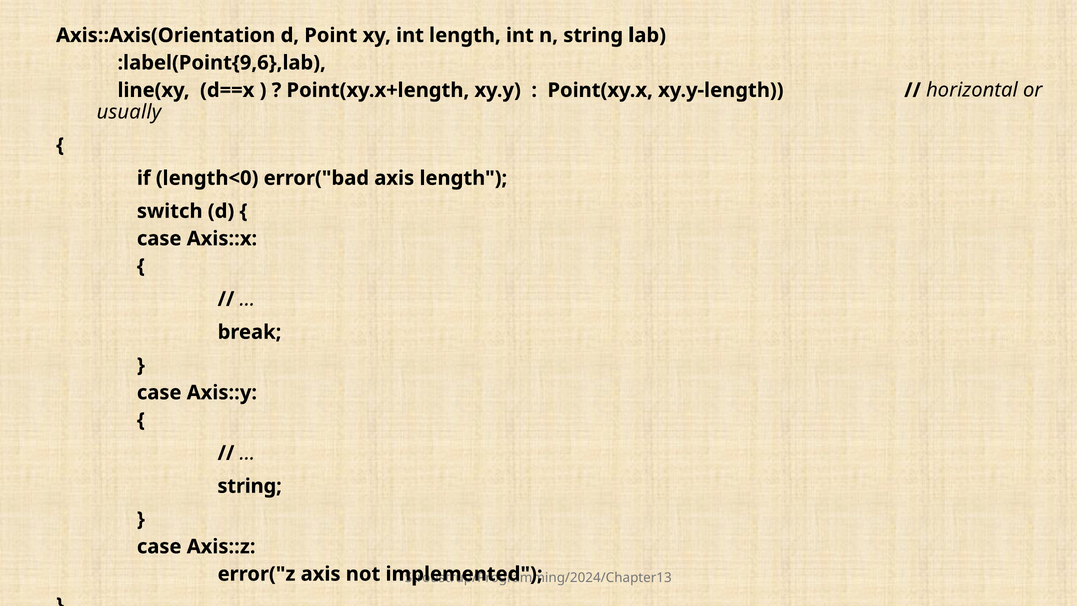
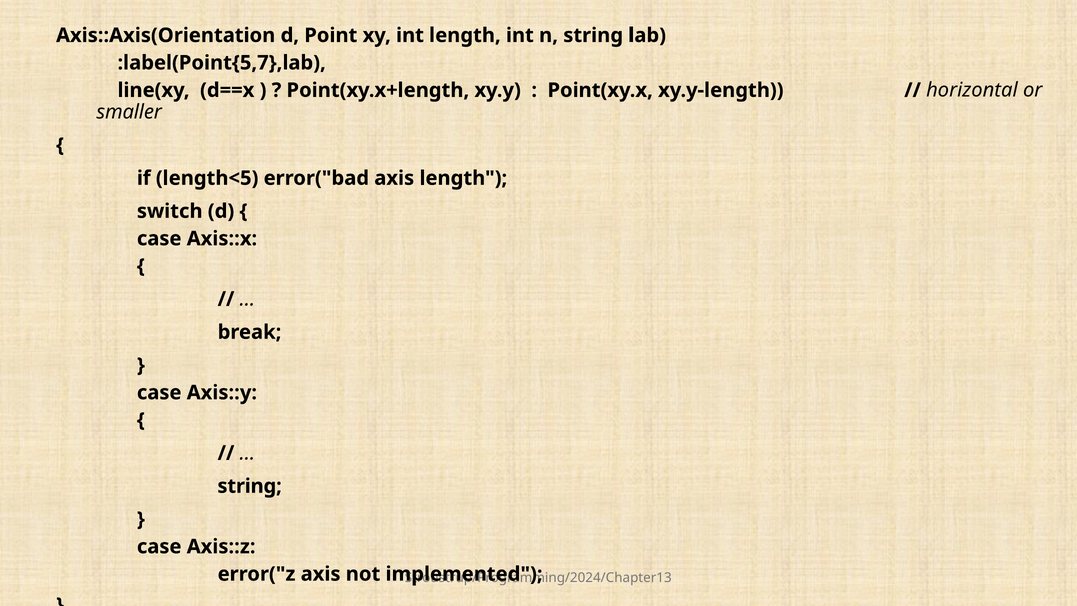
:label(Point{9,6},lab: :label(Point{9,6},lab -> :label(Point{5,7},lab
usually: usually -> smaller
length<0: length<0 -> length<5
